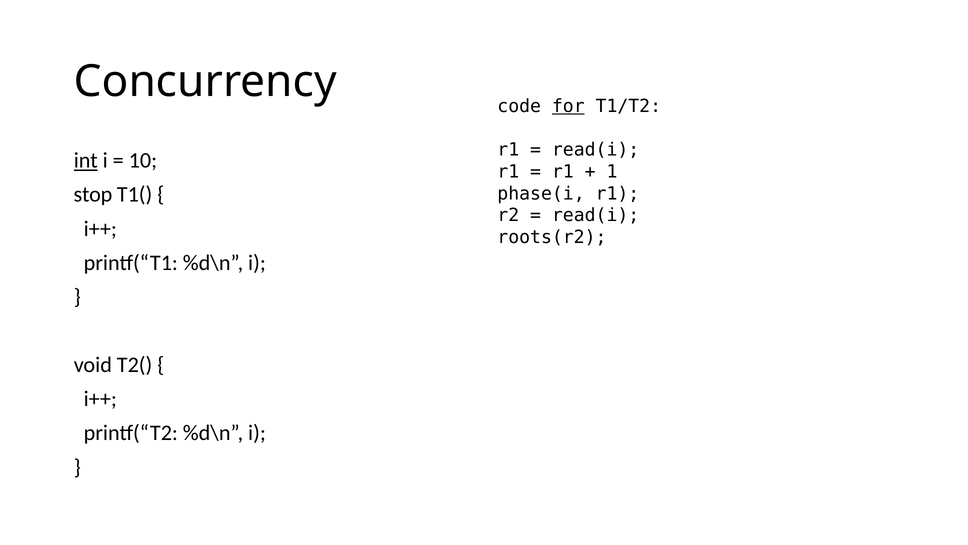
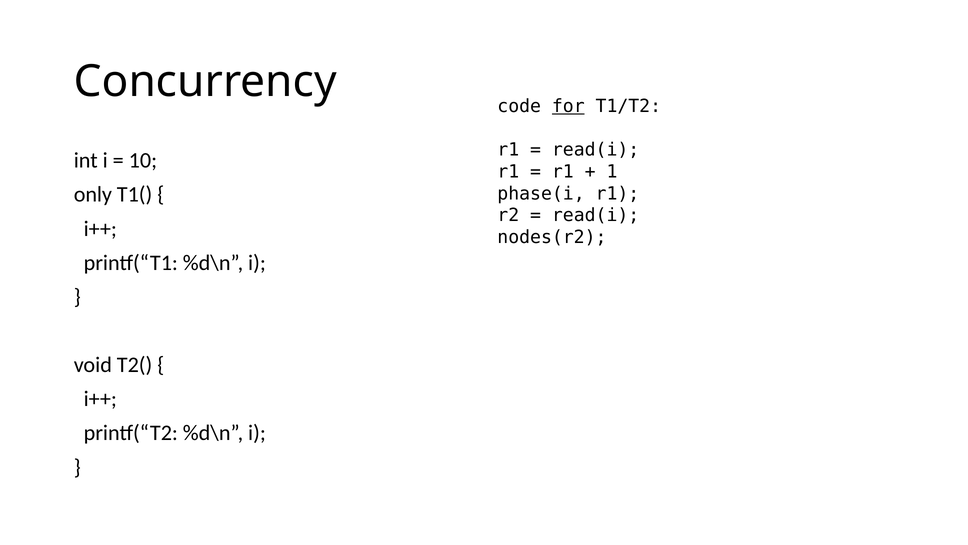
int underline: present -> none
stop: stop -> only
roots(r2: roots(r2 -> nodes(r2
